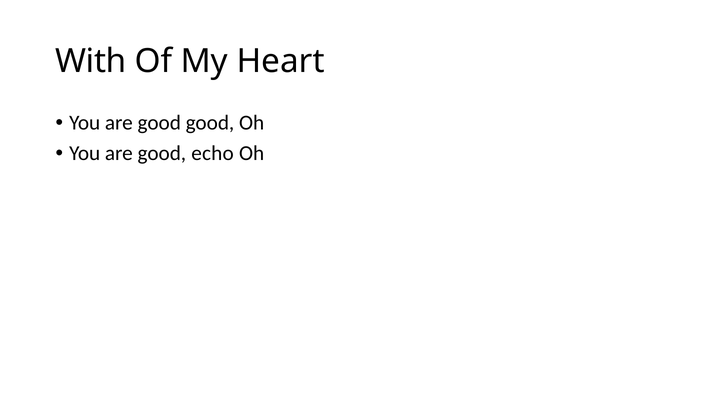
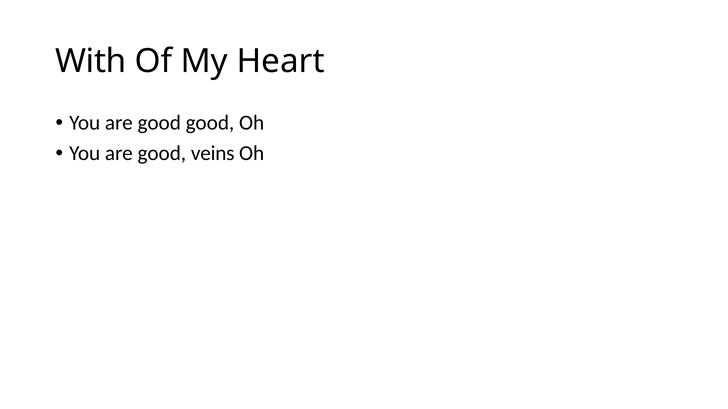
echo: echo -> veins
